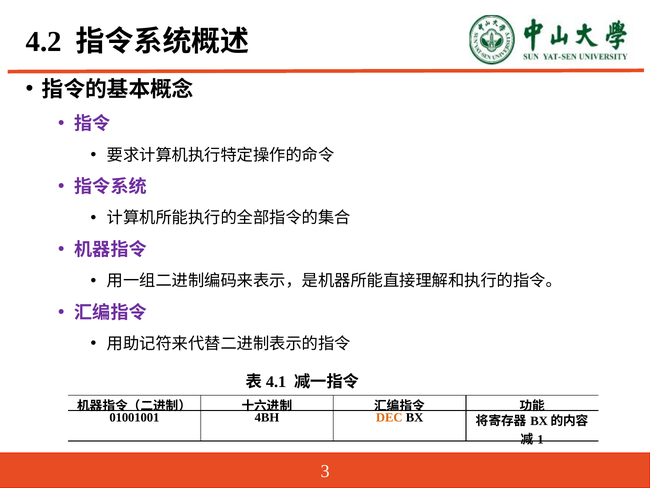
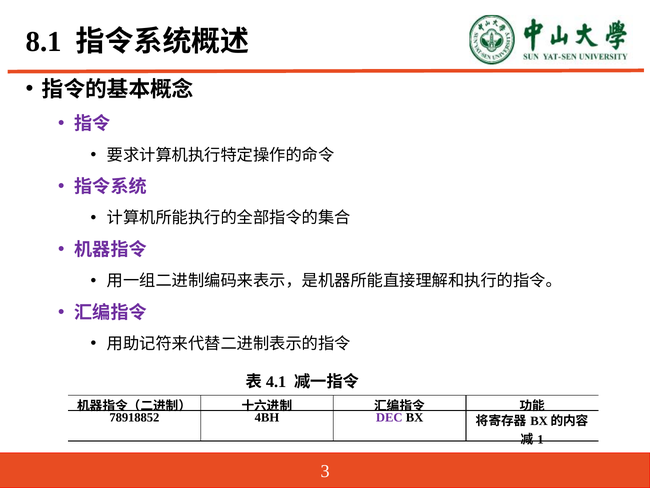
4.2: 4.2 -> 8.1
01001001: 01001001 -> 78918852
DEC colour: orange -> purple
